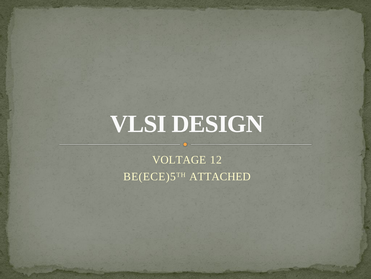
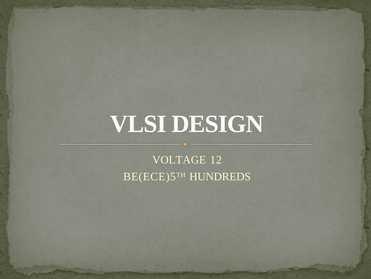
ATTACHED: ATTACHED -> HUNDREDS
